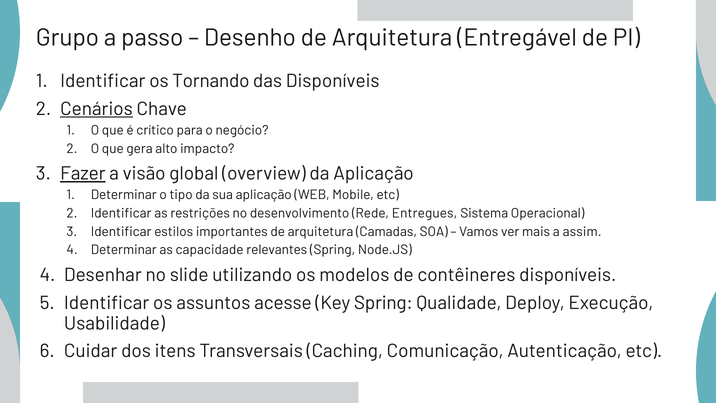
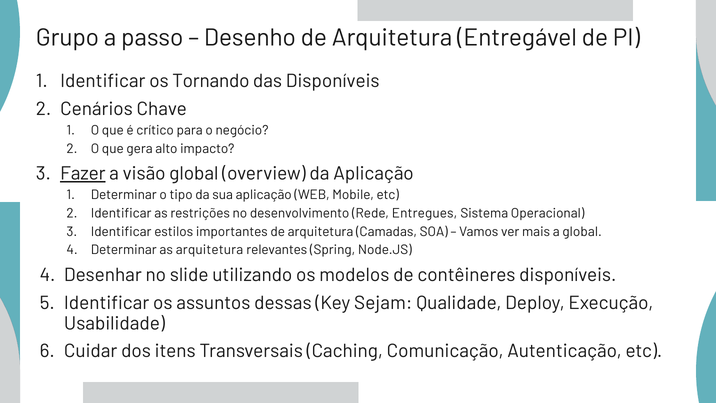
Cenários underline: present -> none
a assim: assim -> global
as capacidade: capacidade -> arquitetura
acesse: acesse -> dessas
Key Spring: Spring -> Sejam
